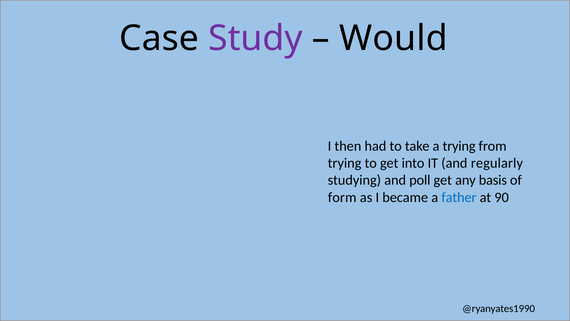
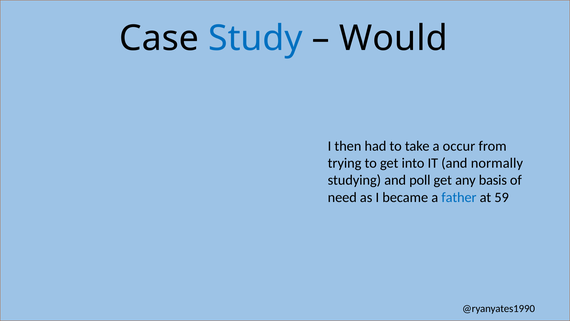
Study colour: purple -> blue
a trying: trying -> occur
regularly: regularly -> normally
form: form -> need
90: 90 -> 59
